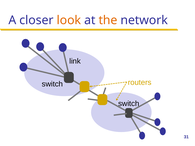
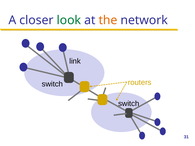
look colour: orange -> green
